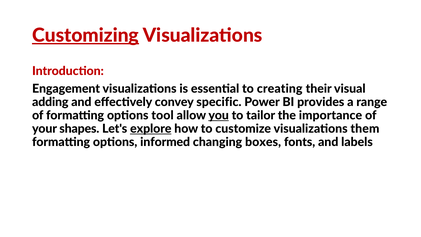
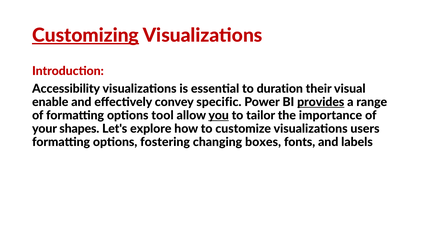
Engagement: Engagement -> Accessibility
creating: creating -> duration
adding: adding -> enable
provides underline: none -> present
explore underline: present -> none
them: them -> users
informed: informed -> fostering
